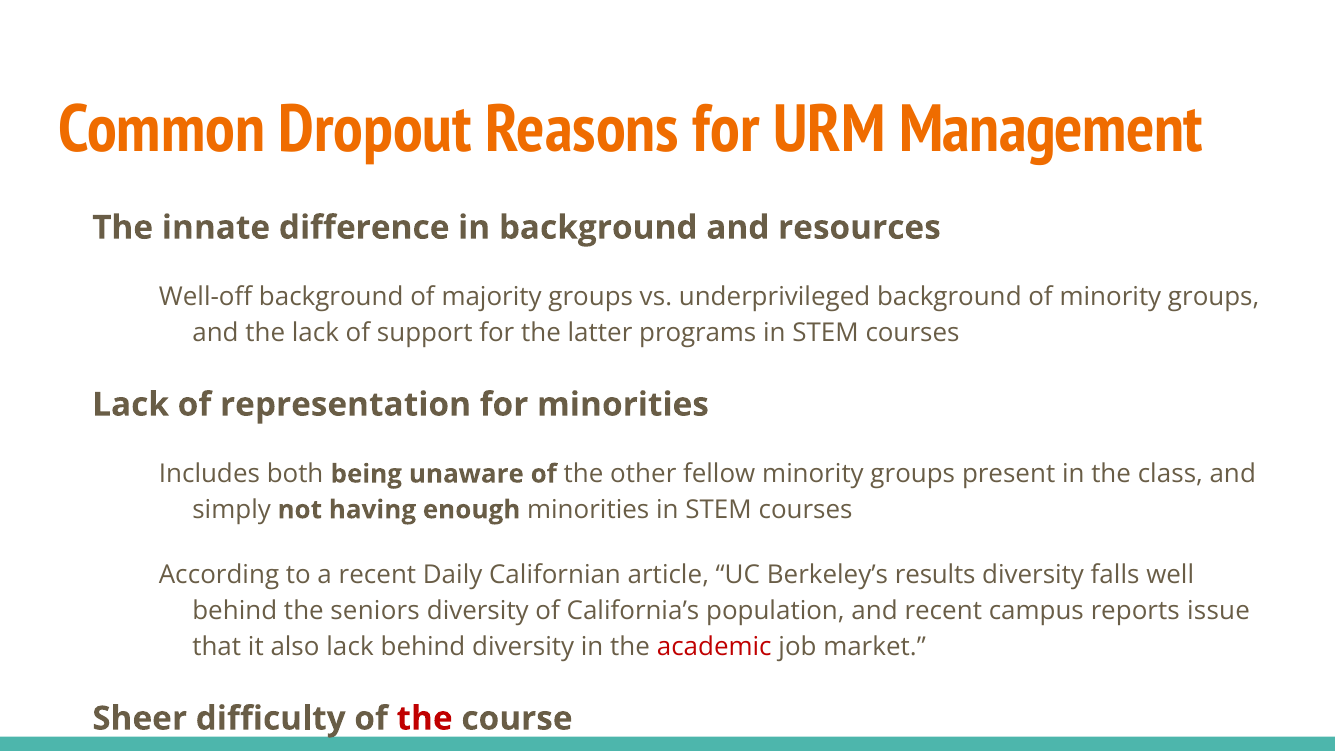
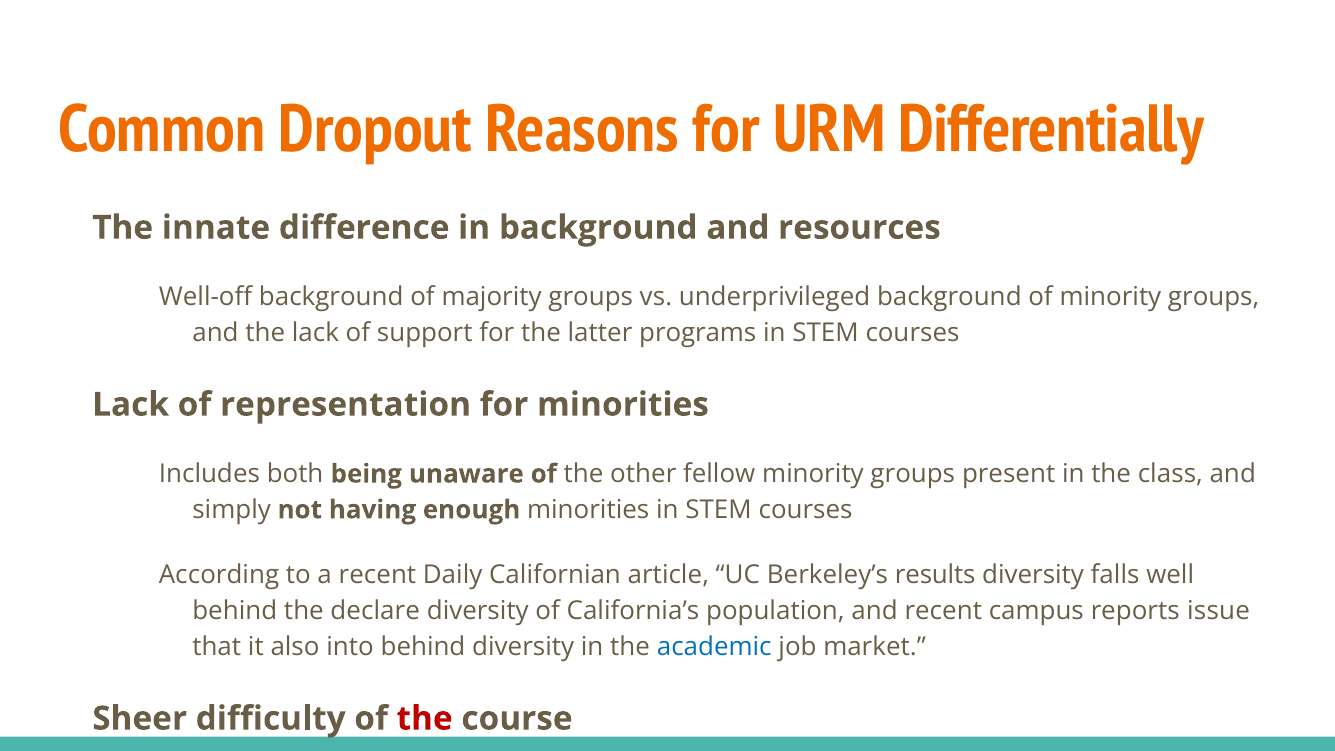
Management: Management -> Differentially
seniors: seniors -> declare
also lack: lack -> into
academic colour: red -> blue
